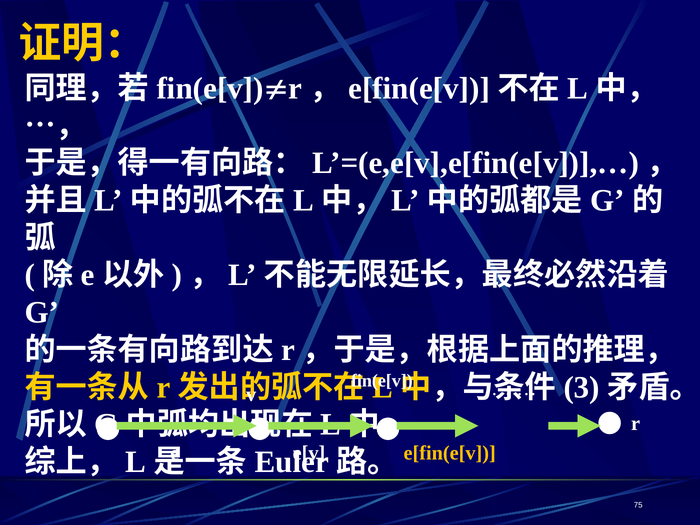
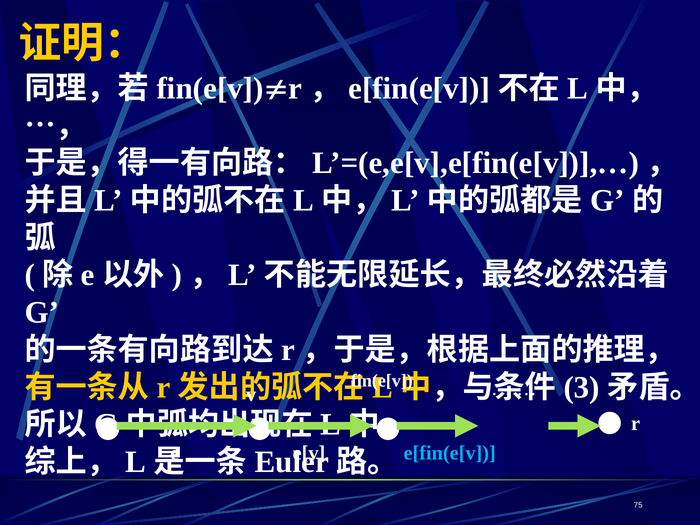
e[fin(e[v at (450, 453) colour: yellow -> light blue
